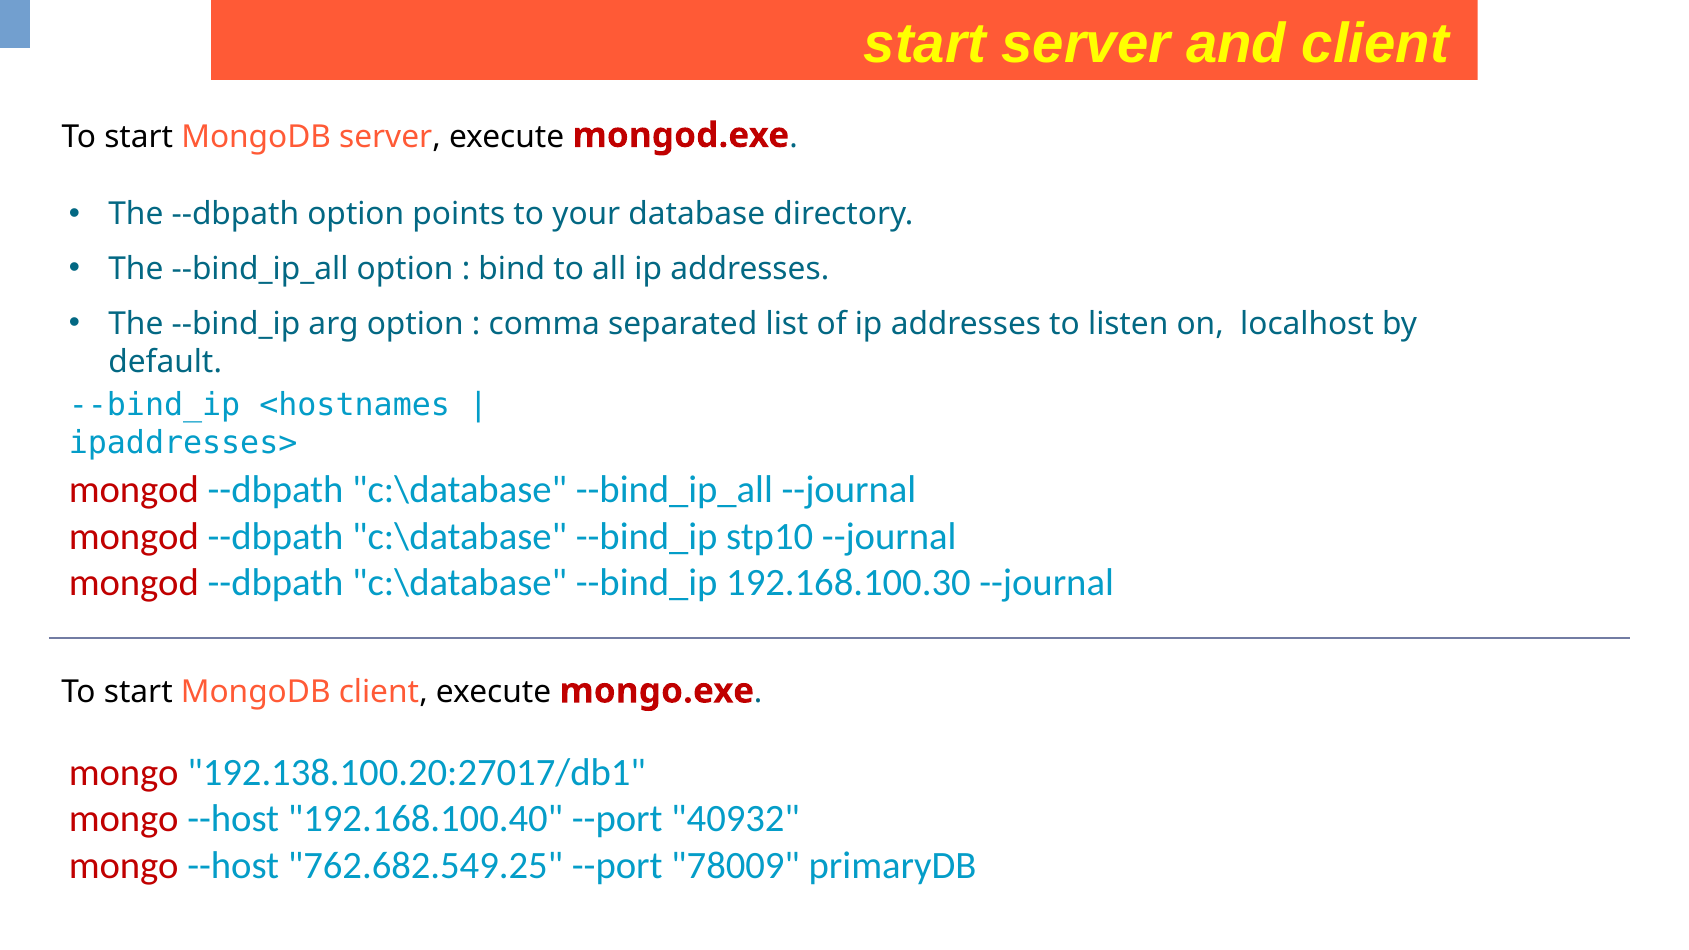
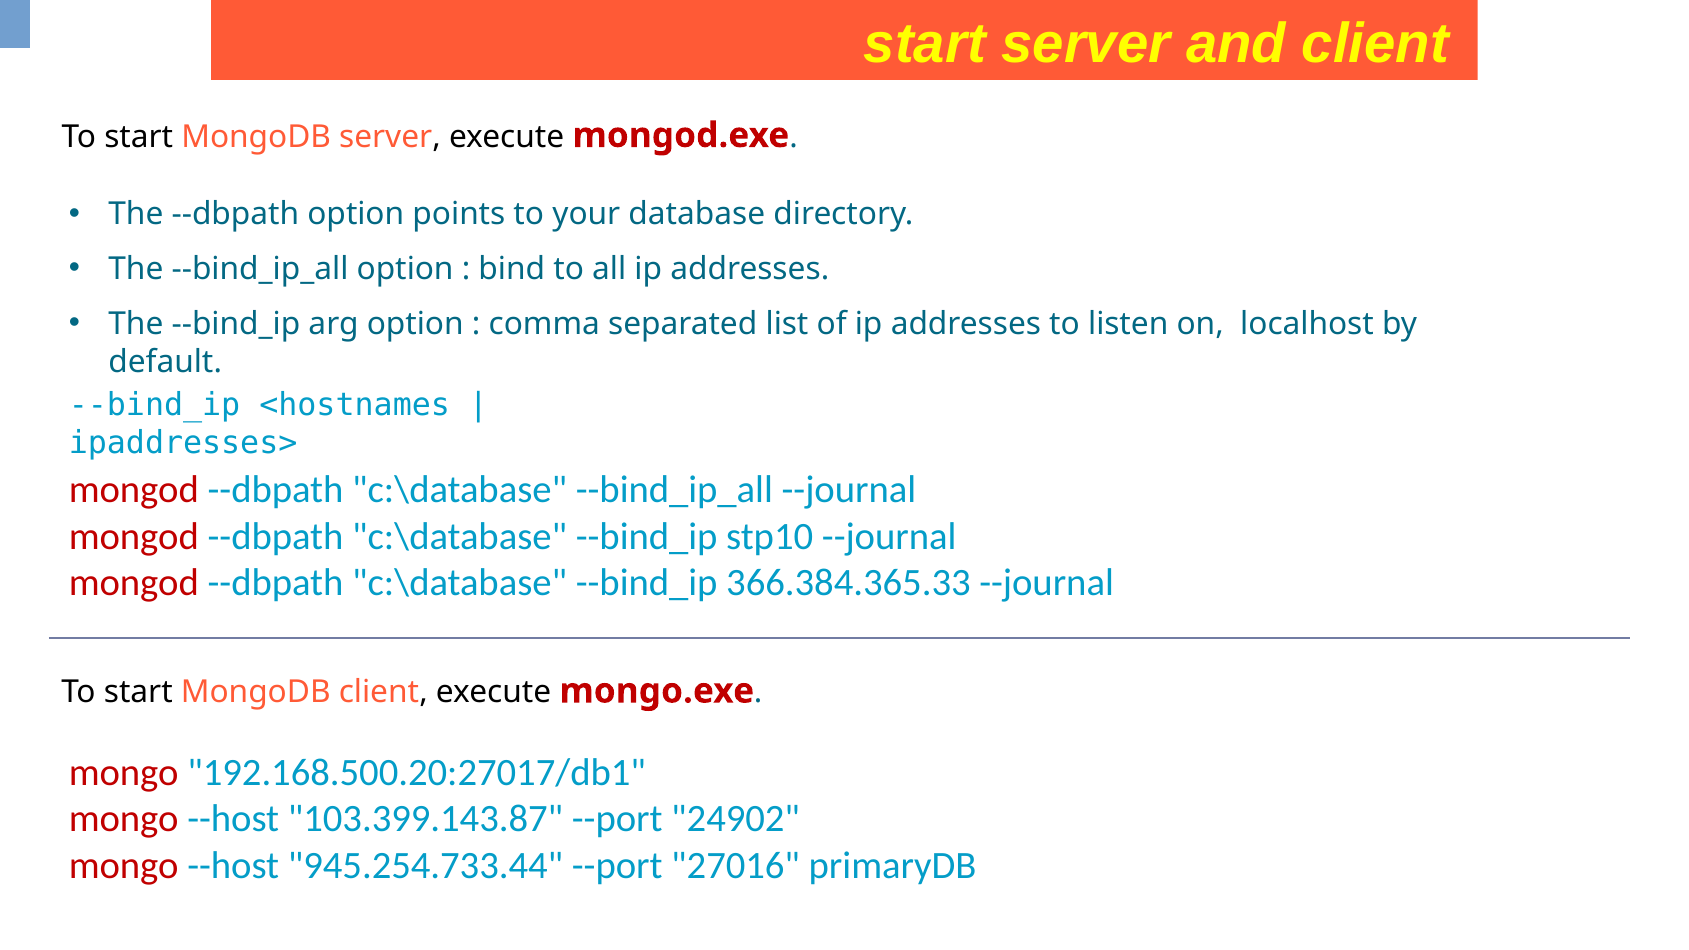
192.168.100.30: 192.168.100.30 -> 366.384.365.33
192.138.100.20:27017/db1: 192.138.100.20:27017/db1 -> 192.168.500.20:27017/db1
192.168.100.40: 192.168.100.40 -> 103.399.143.87
40932: 40932 -> 24902
762.682.549.25: 762.682.549.25 -> 945.254.733.44
78009: 78009 -> 27016
